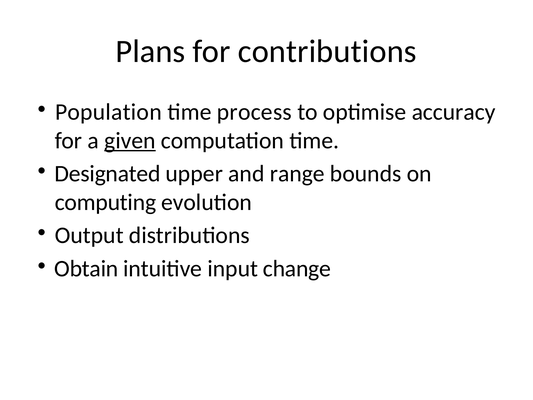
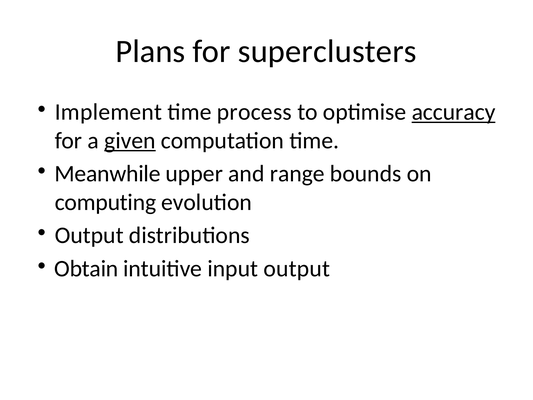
contributions: contributions -> superclusters
Population: Population -> Implement
accuracy underline: none -> present
Designated: Designated -> Meanwhile
input change: change -> output
